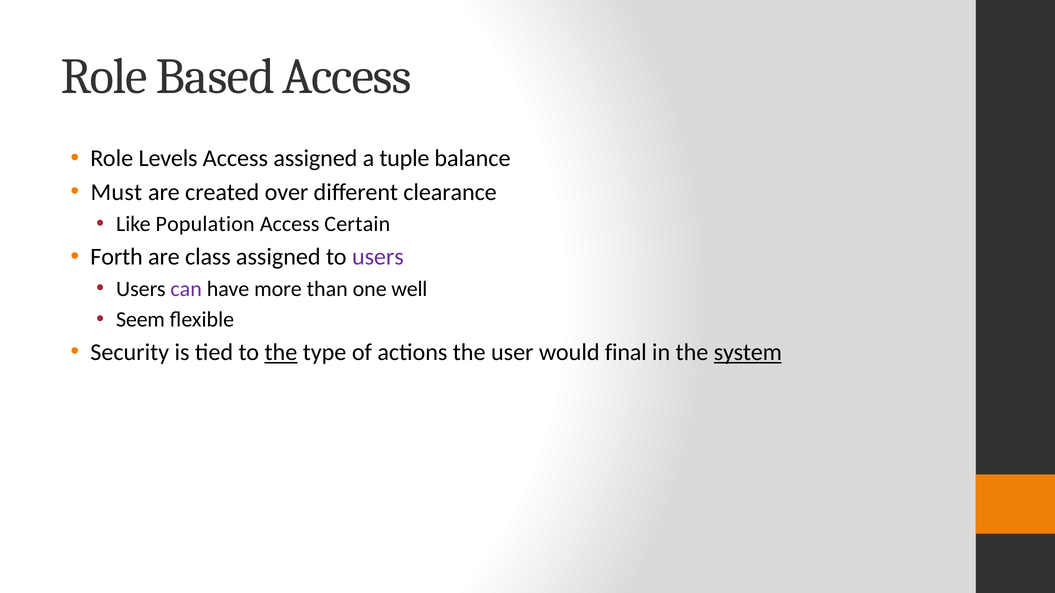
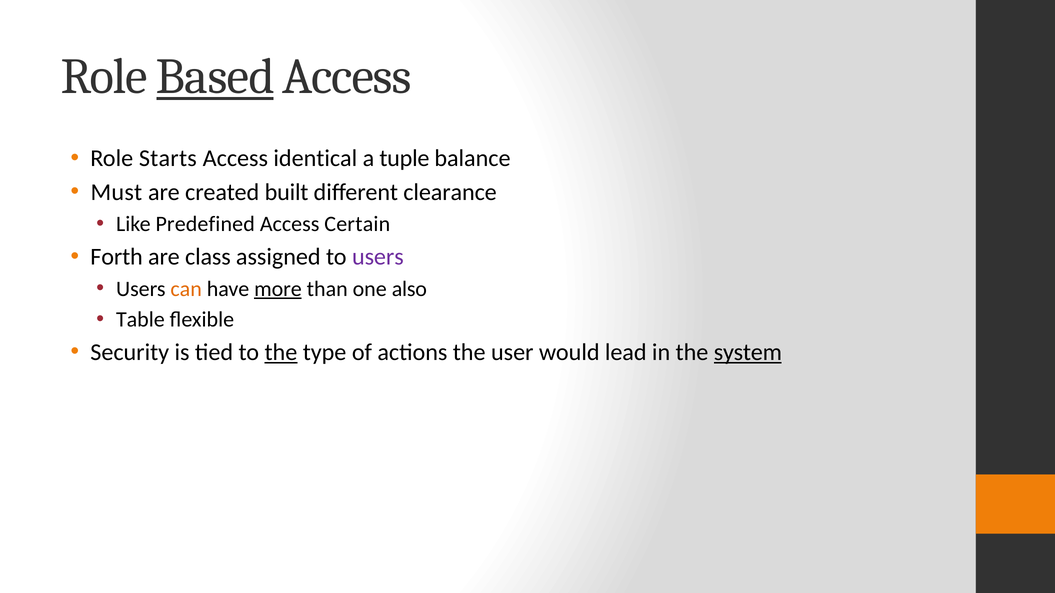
Based underline: none -> present
Levels: Levels -> Starts
Access assigned: assigned -> identical
over: over -> built
Population: Population -> Predefined
can colour: purple -> orange
more underline: none -> present
well: well -> also
Seem: Seem -> Table
final: final -> lead
